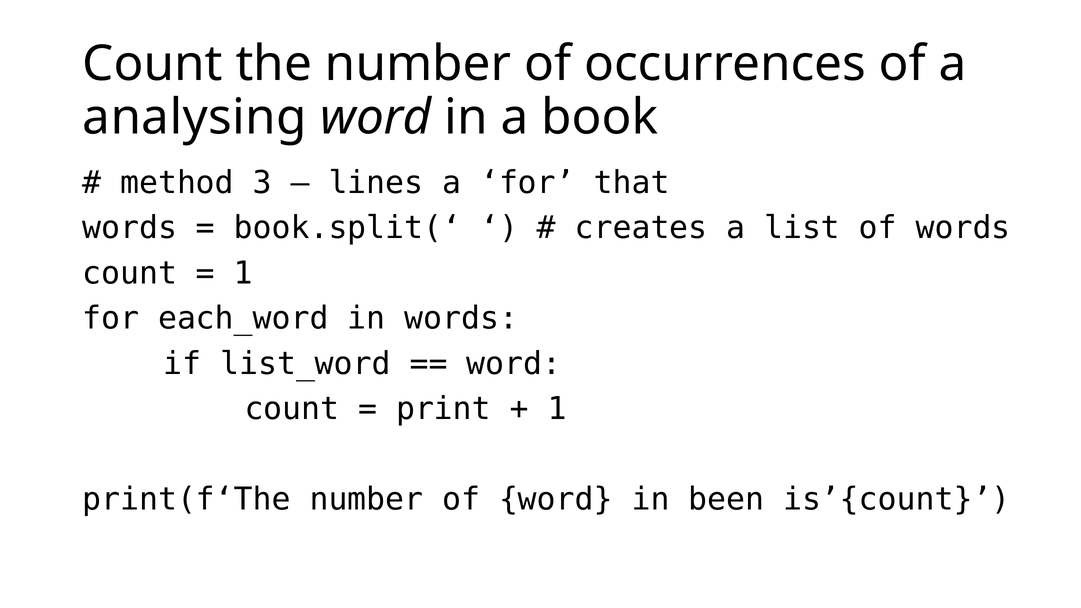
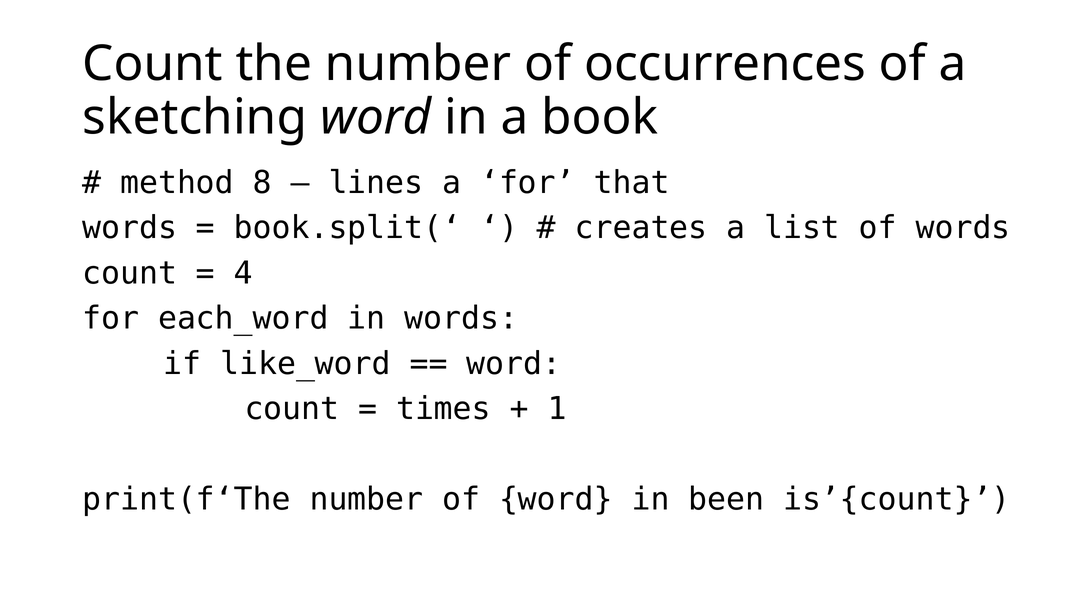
analysing: analysing -> sketching
3: 3 -> 8
1 at (243, 273): 1 -> 4
list_word: list_word -> like_word
print: print -> times
